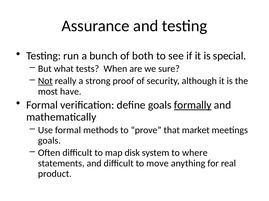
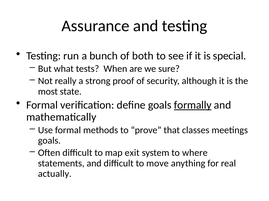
Not underline: present -> none
have: have -> state
market: market -> classes
disk: disk -> exit
product: product -> actually
